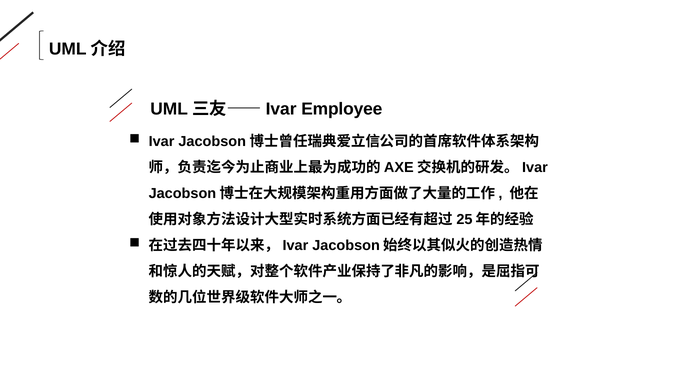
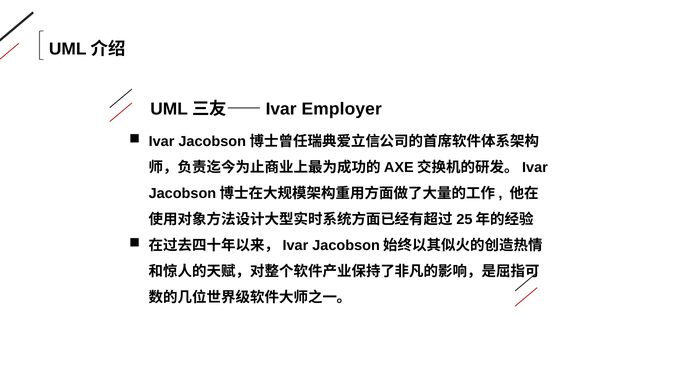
Employee: Employee -> Employer
